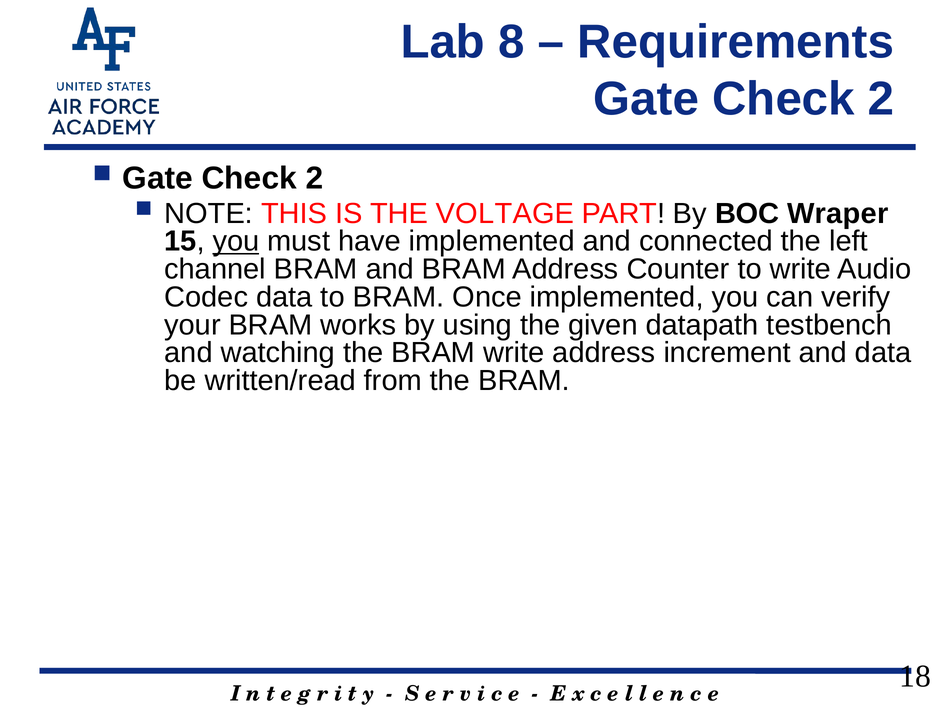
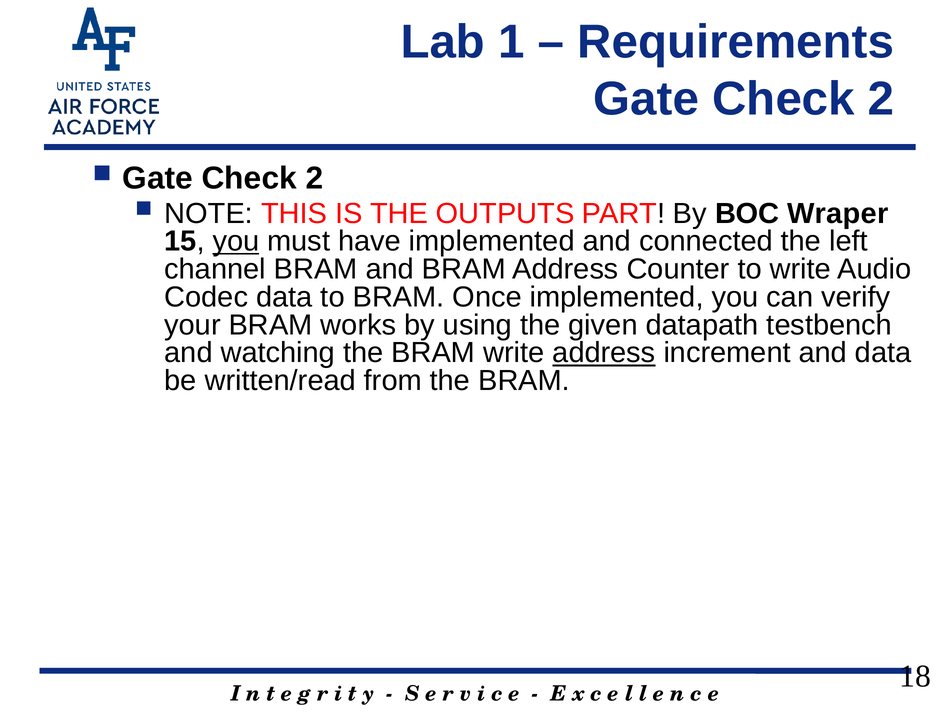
8: 8 -> 1
VOLTAGE: VOLTAGE -> OUTPUTS
address at (604, 353) underline: none -> present
